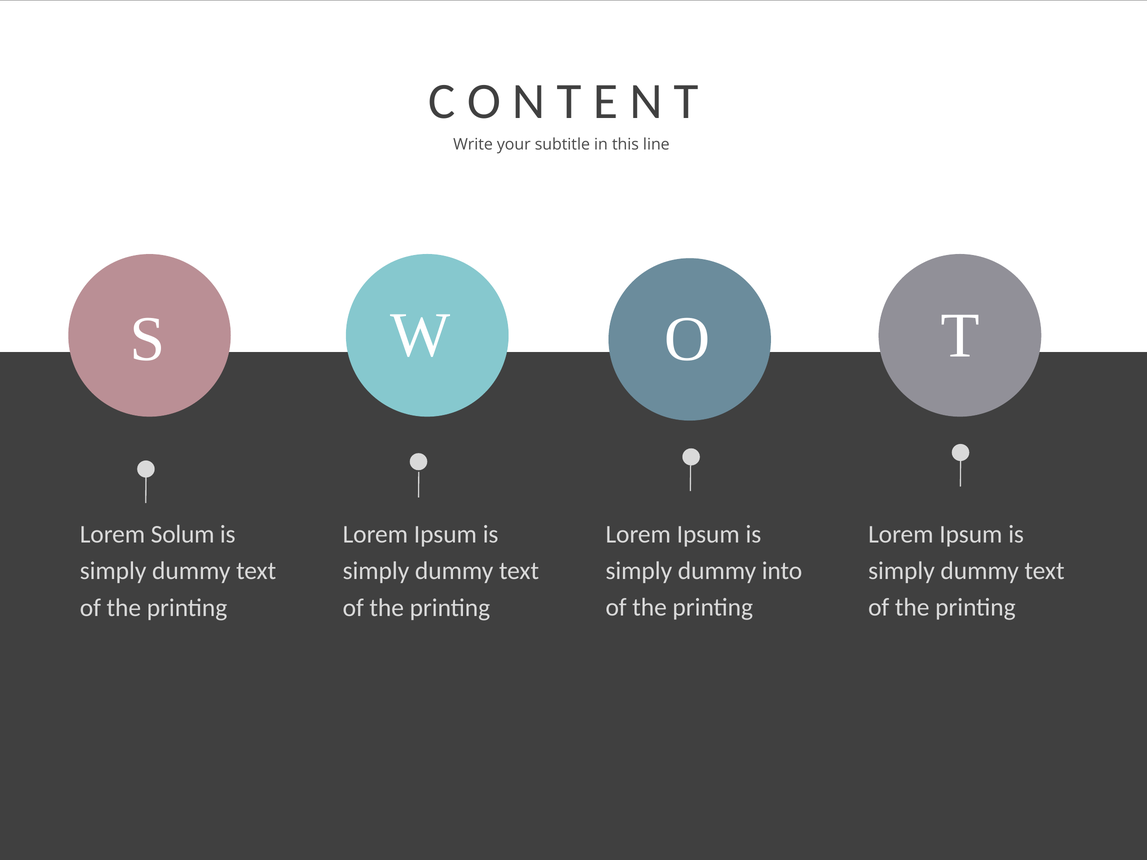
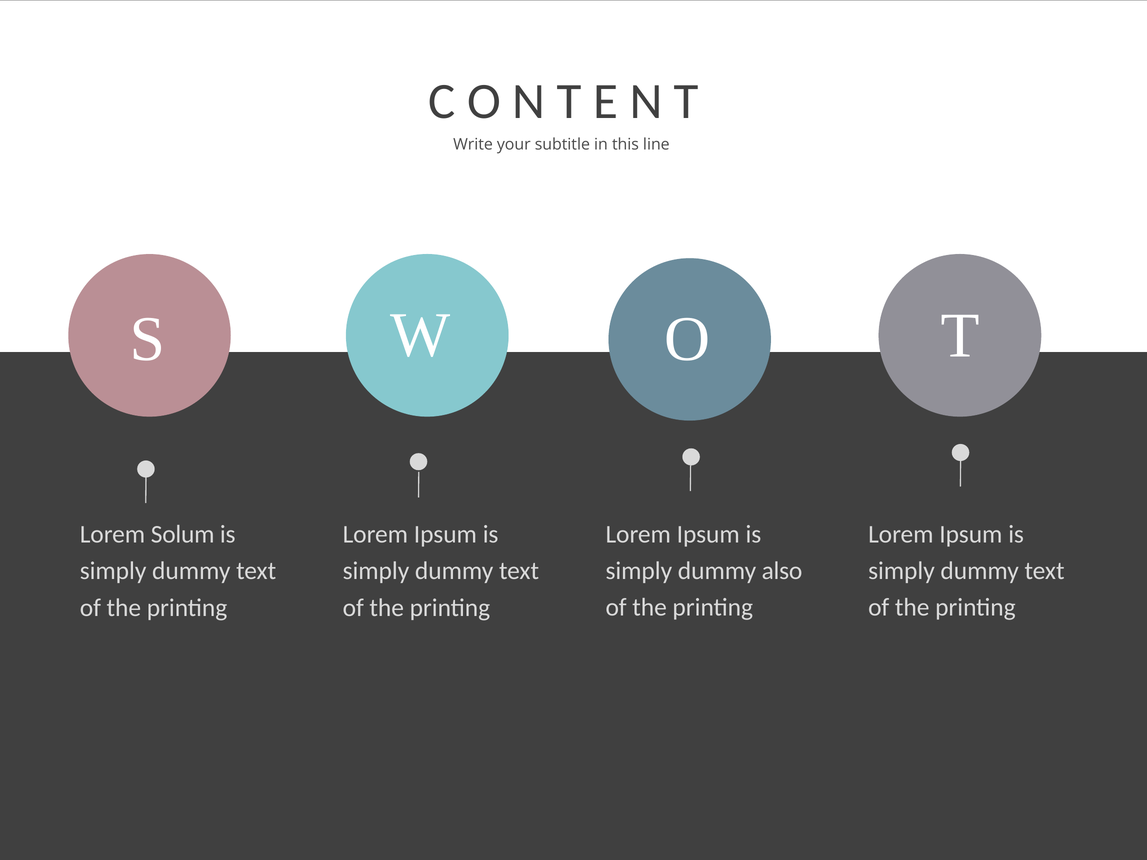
into: into -> also
